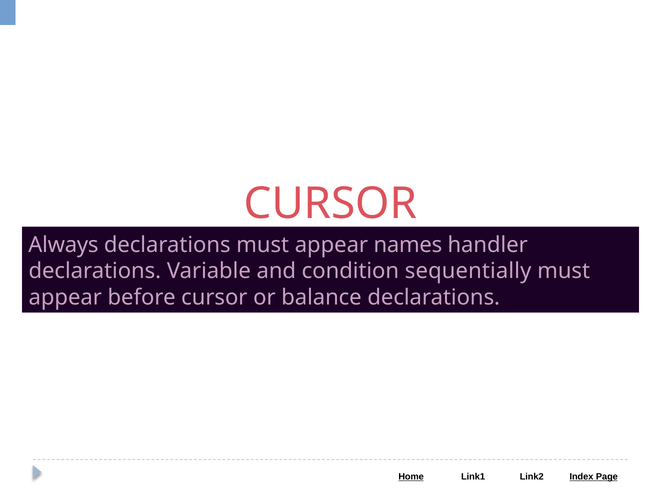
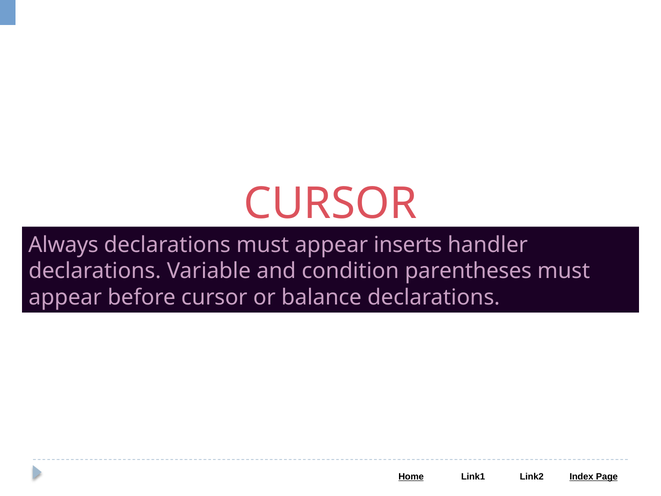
names: names -> inserts
sequentially: sequentially -> parentheses
